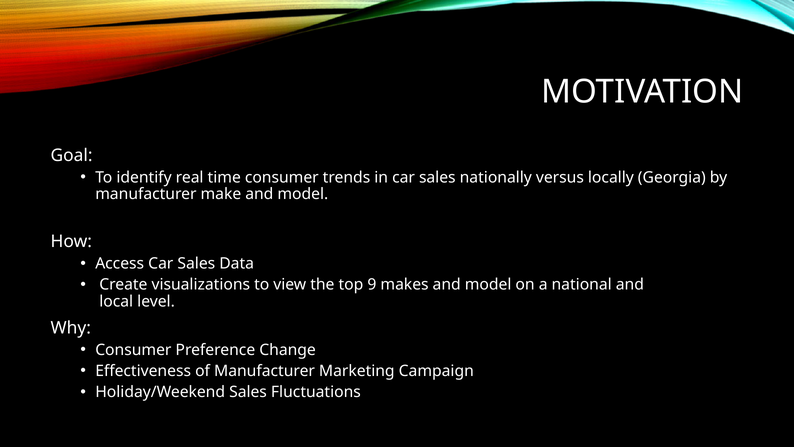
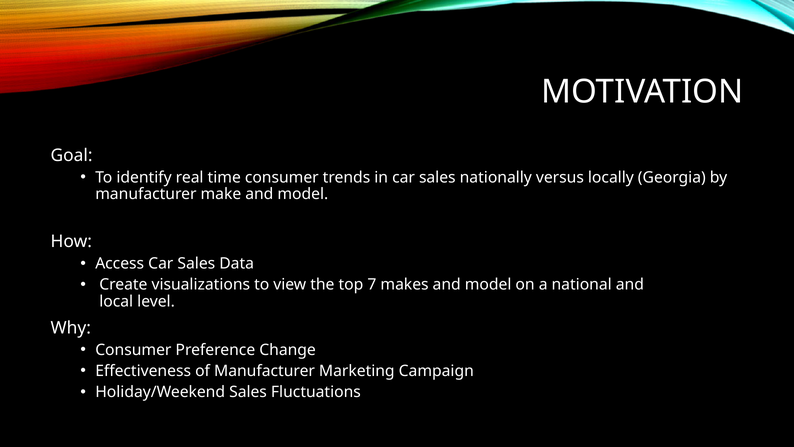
9: 9 -> 7
